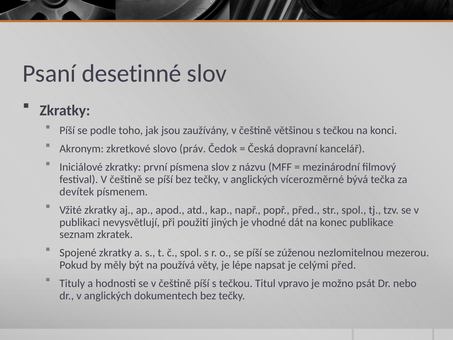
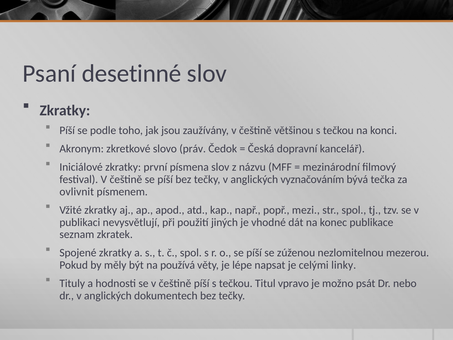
vícerozměrné: vícerozměrné -> vyznačováním
devítek: devítek -> ovlivnit
popř před: před -> mezi
celými před: před -> linky
